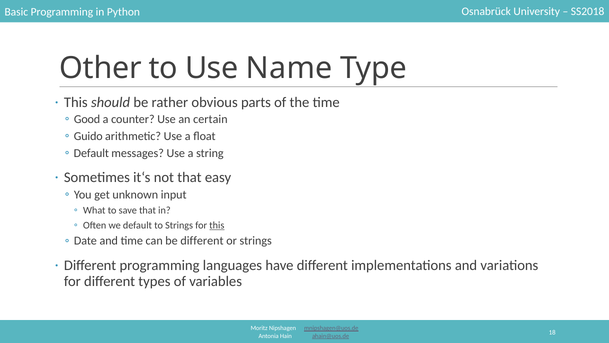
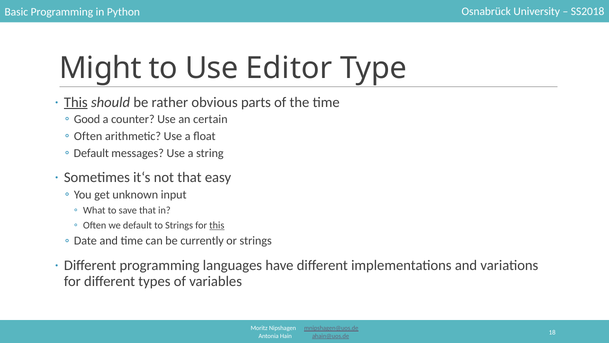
Other: Other -> Might
Name: Name -> Editor
This at (76, 102) underline: none -> present
Guido at (88, 136): Guido -> Often
be different: different -> currently
